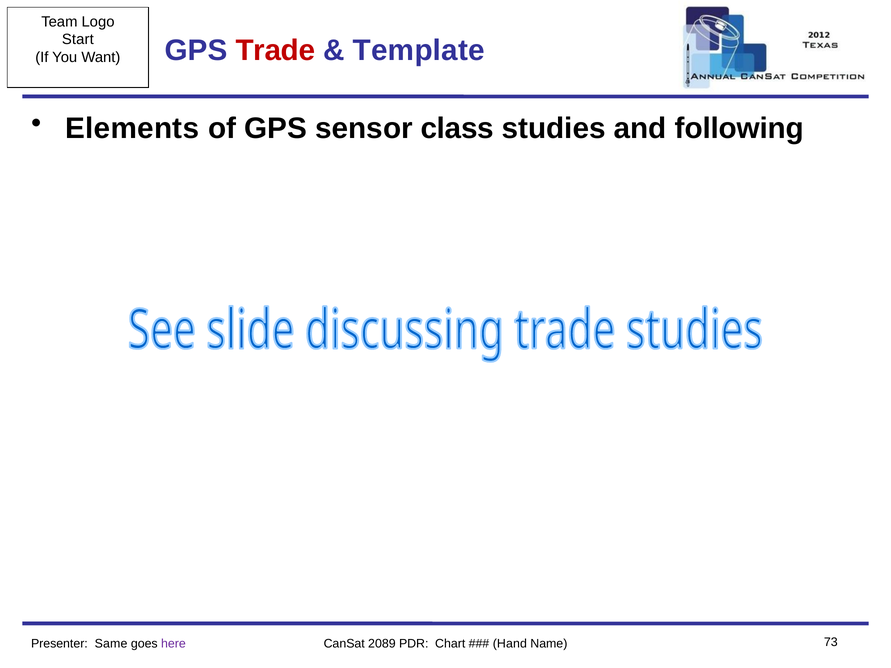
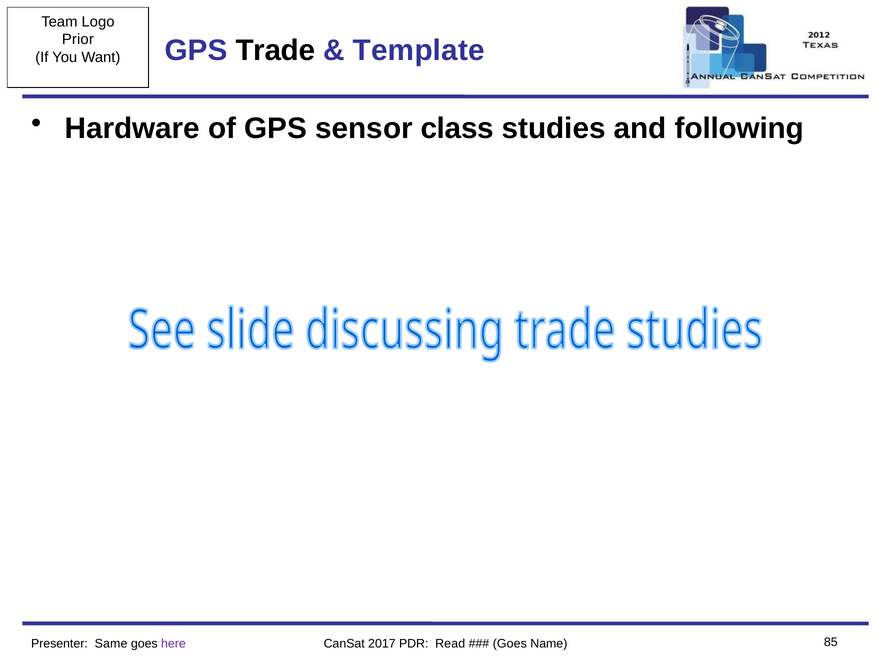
Start: Start -> Prior
Trade colour: red -> black
Elements: Elements -> Hardware
2089: 2089 -> 2017
Chart: Chart -> Read
Hand at (510, 644): Hand -> Goes
73: 73 -> 85
